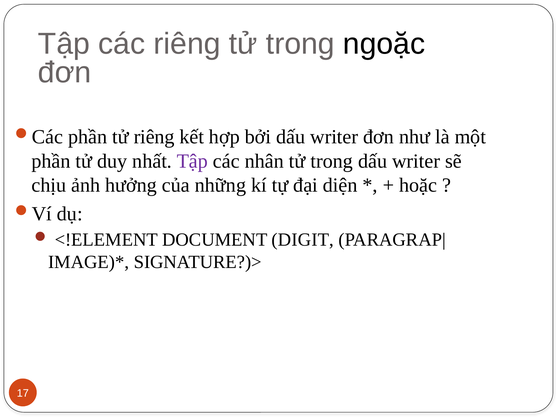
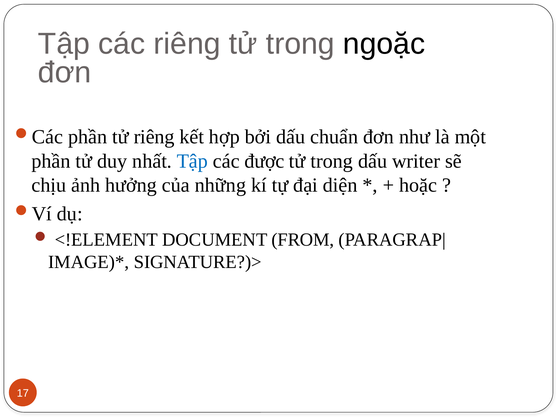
bởi dấu writer: writer -> chuẩn
Tập at (192, 161) colour: purple -> blue
nhân: nhân -> được
DIGIT: DIGIT -> FROM
